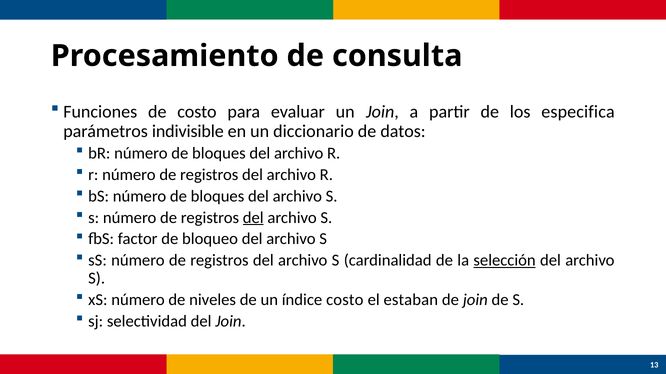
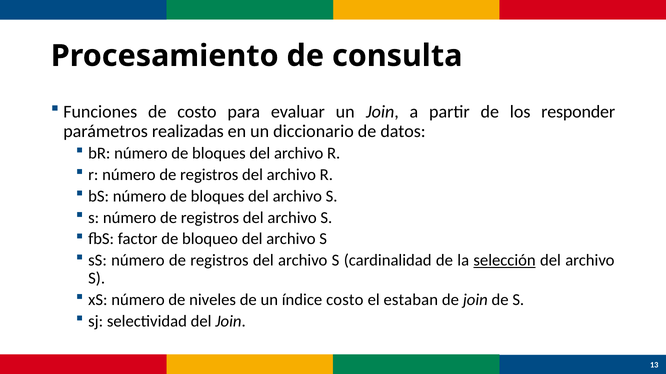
especifica: especifica -> responder
indivisible: indivisible -> realizadas
del at (253, 218) underline: present -> none
